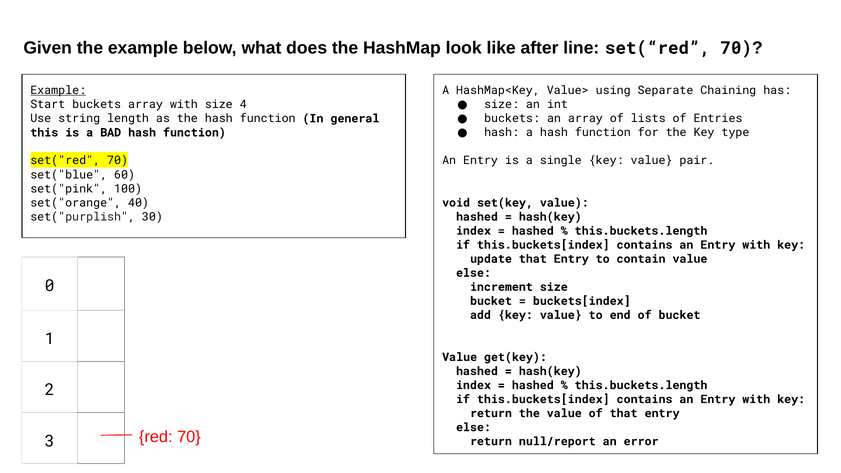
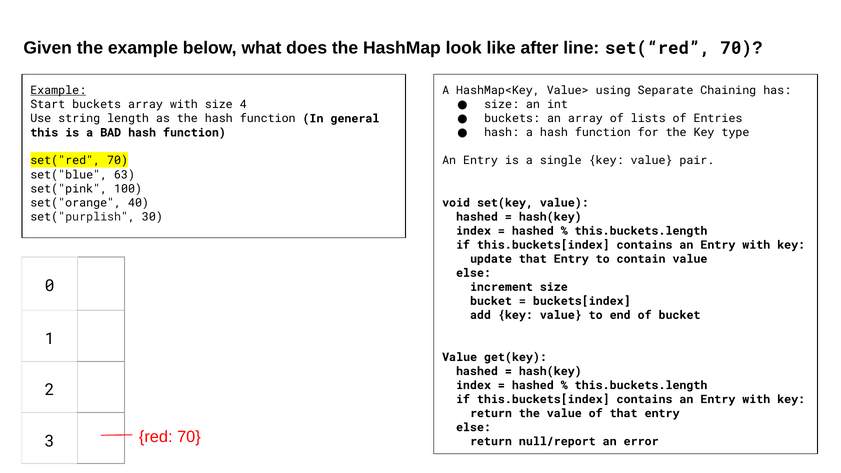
60: 60 -> 63
